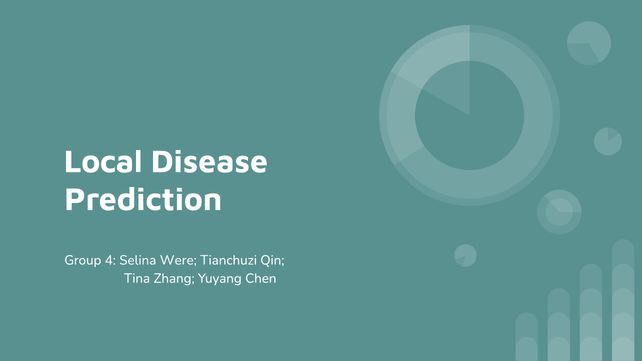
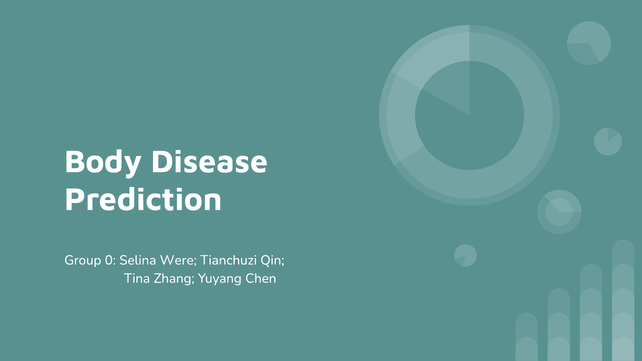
Local: Local -> Body
4: 4 -> 0
